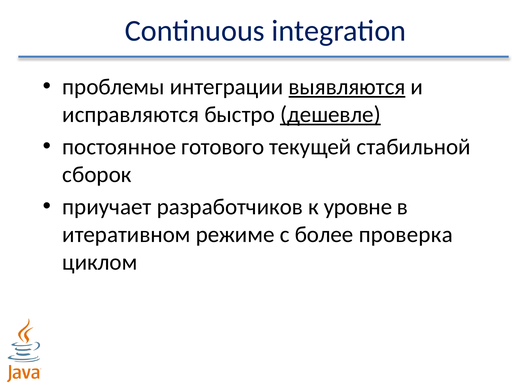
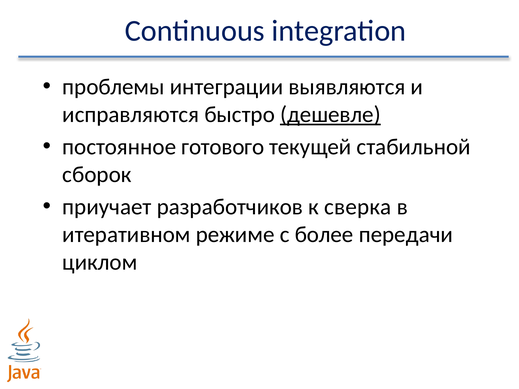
выявляются underline: present -> none
уровне: уровне -> сверка
проверка: проверка -> передачи
